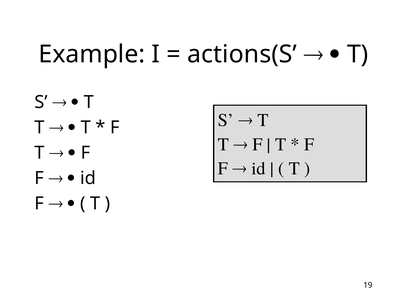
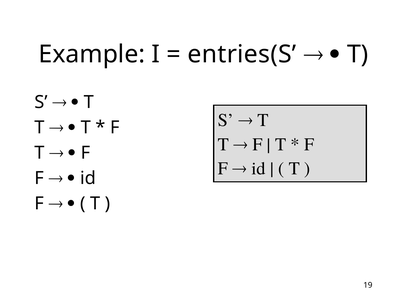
actions(S: actions(S -> entries(S
